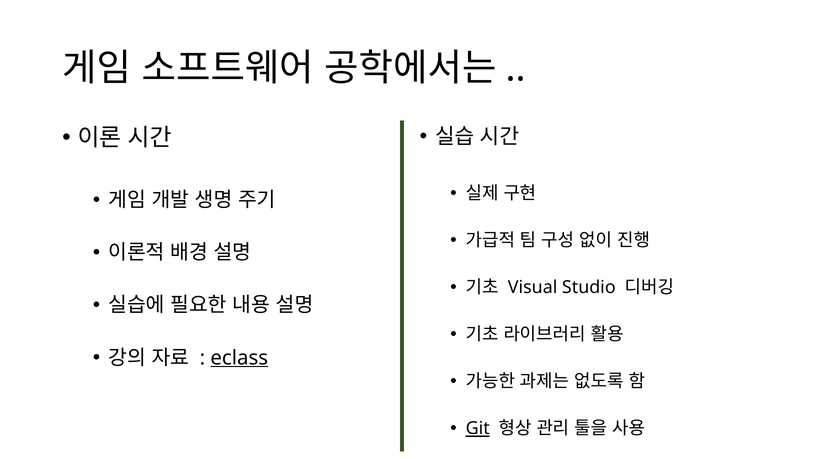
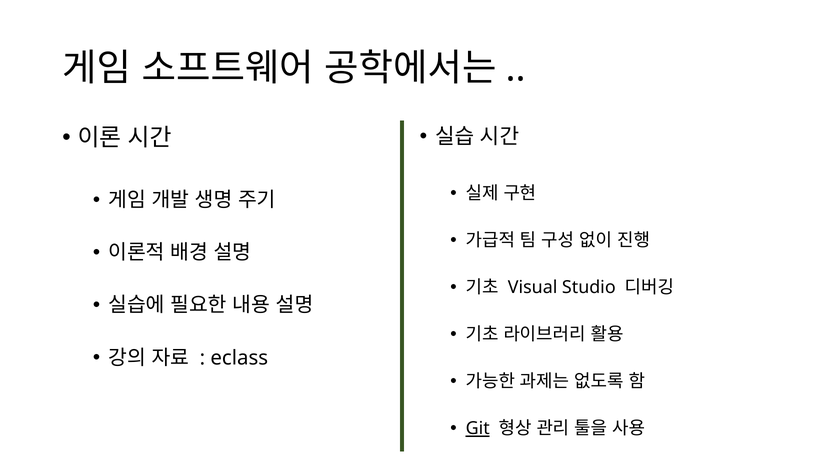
eclass underline: present -> none
